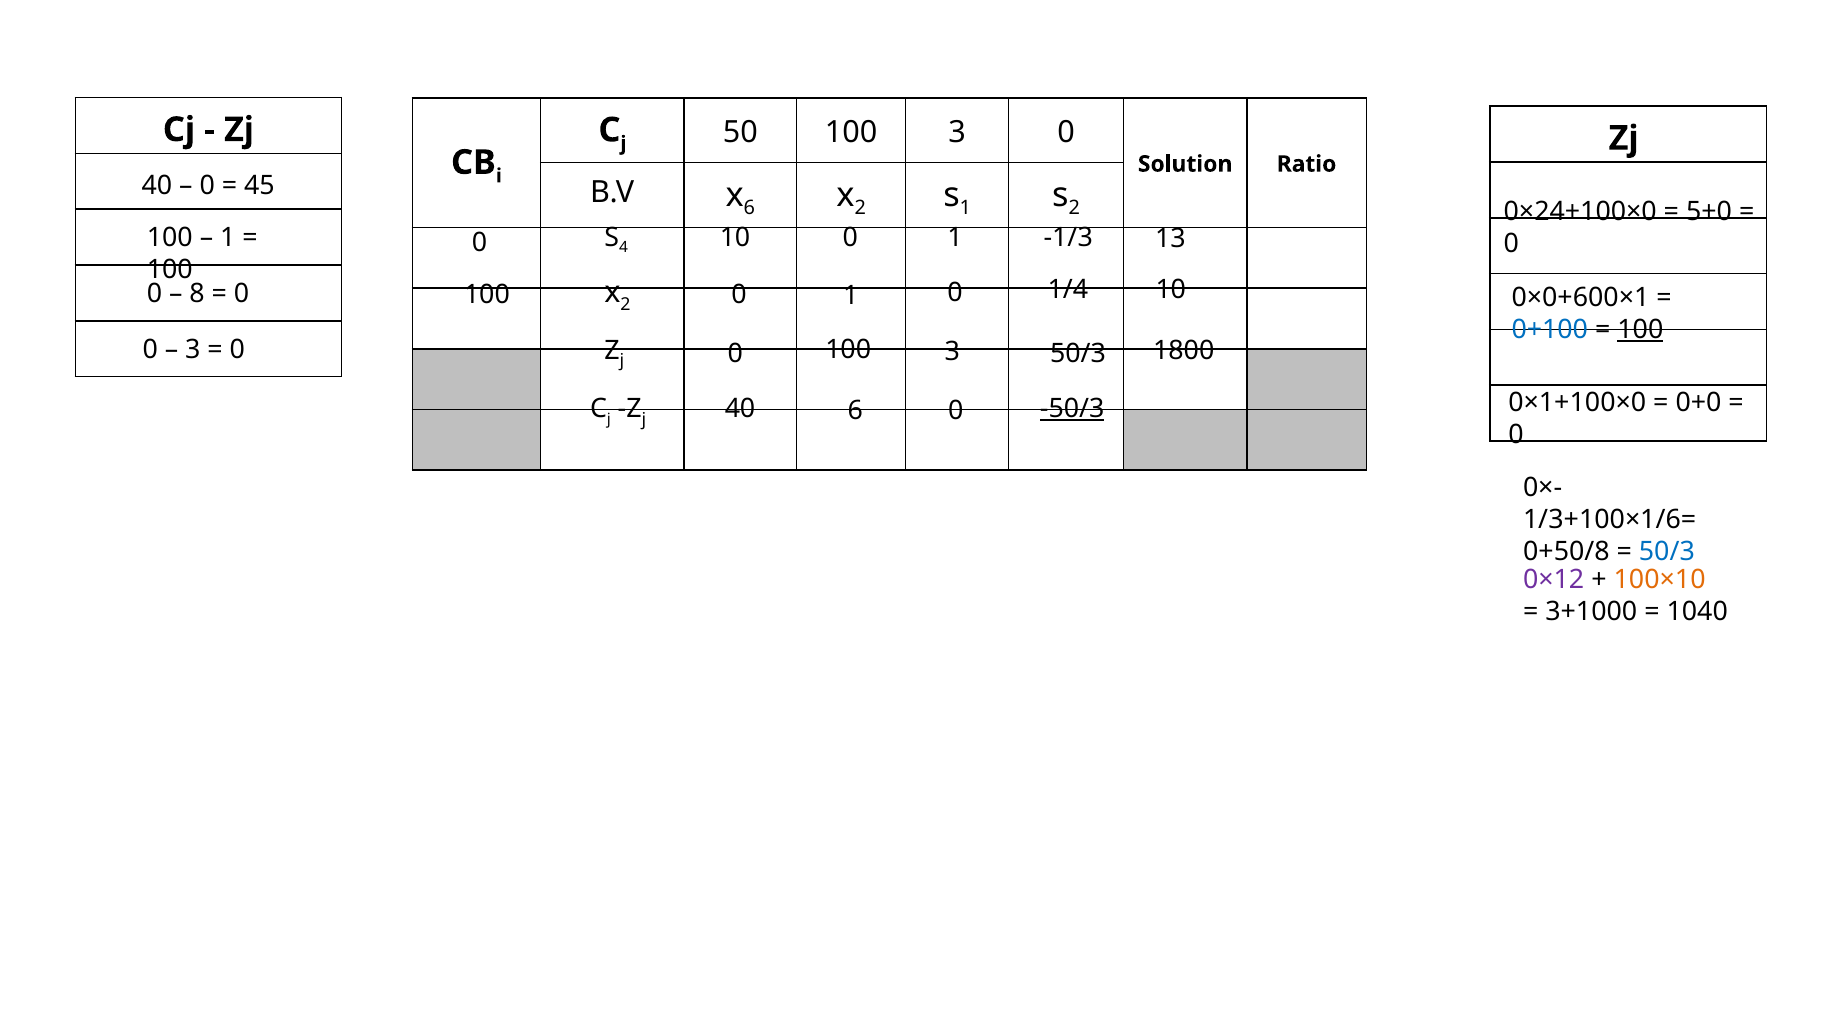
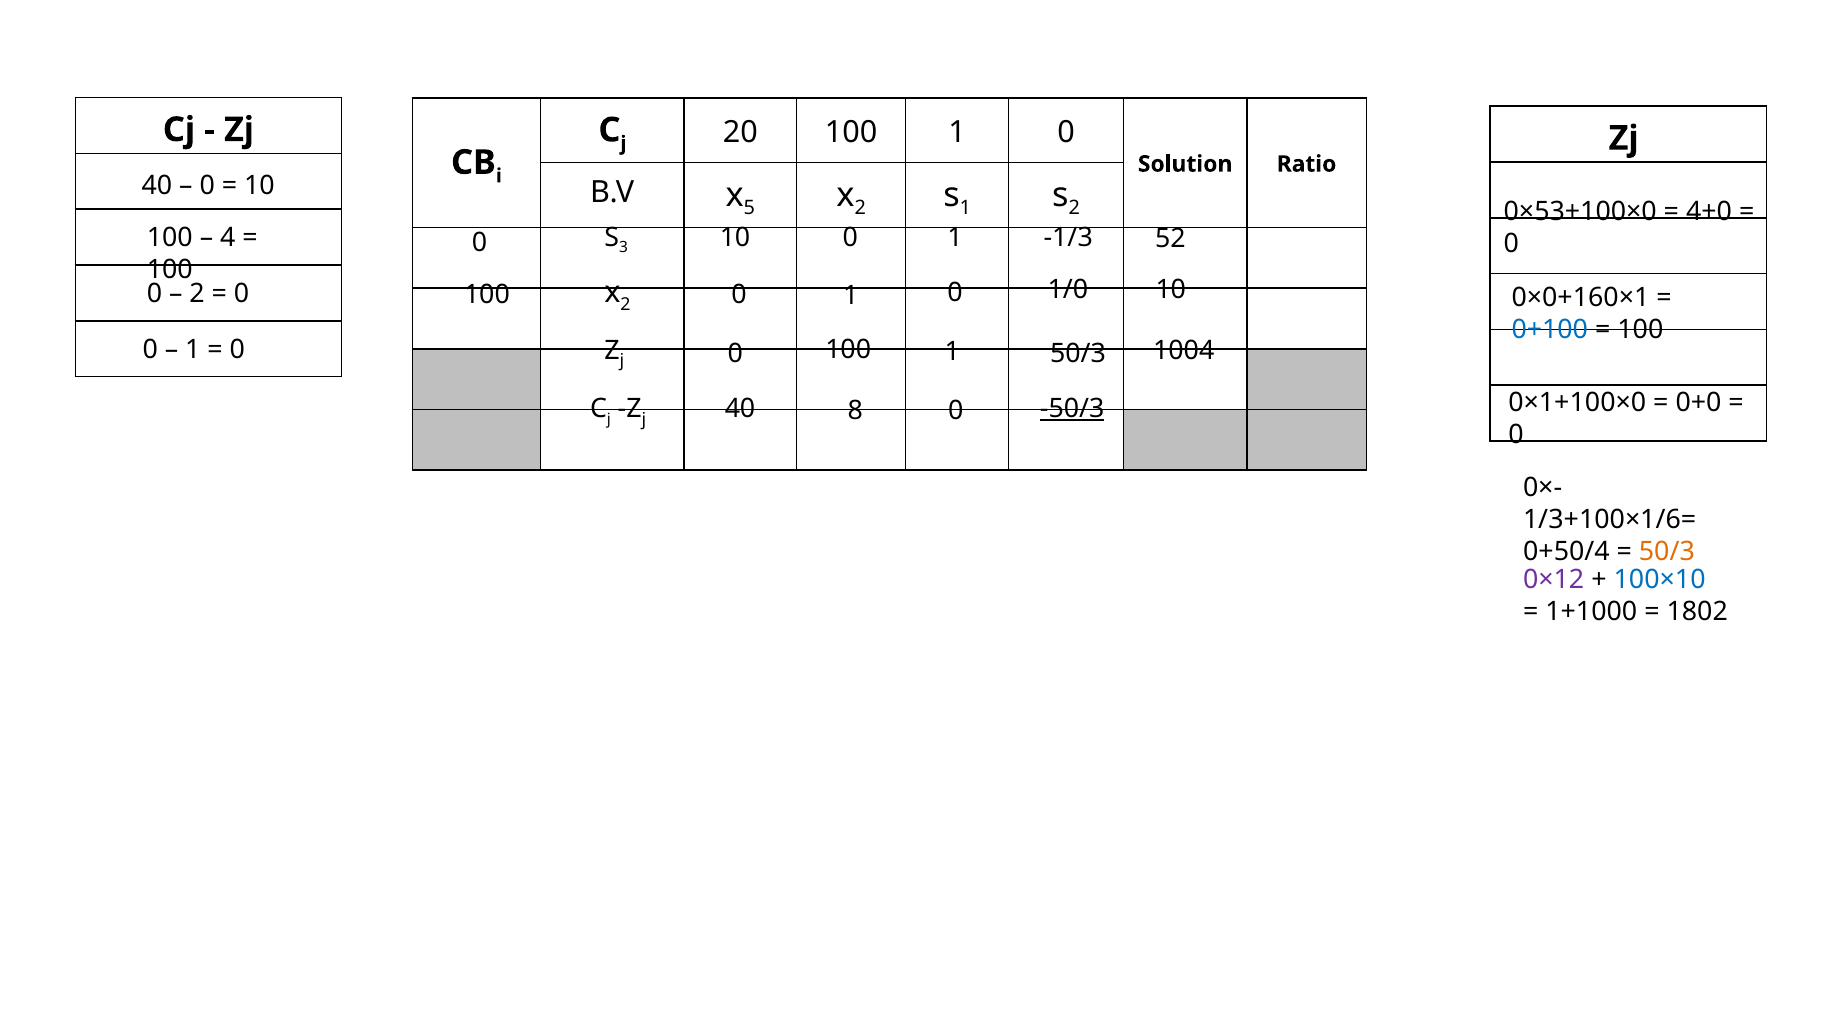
50: 50 -> 20
3 at (957, 132): 3 -> 1
45 at (259, 186): 45 -> 10
6 at (749, 208): 6 -> 5
0×24+100×0: 0×24+100×0 -> 0×53+100×0
5+0: 5+0 -> 4+0
4: 4 -> 3
1 at (228, 238): 1 -> 4
13: 13 -> 52
1/4: 1/4 -> 1/0
8 at (197, 294): 8 -> 2
0×0+600×1: 0×0+600×1 -> 0×0+160×1
100 at (1640, 329) underline: present -> none
3 at (193, 350): 3 -> 1
0 100 3: 3 -> 1
1800: 1800 -> 1004
40 6: 6 -> 8
0+50/8: 0+50/8 -> 0+50/4
50/3 at (1667, 552) colour: blue -> orange
100×10 colour: orange -> blue
3+1000: 3+1000 -> 1+1000
1040: 1040 -> 1802
